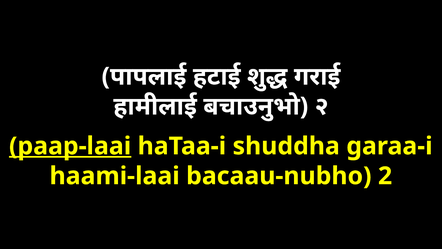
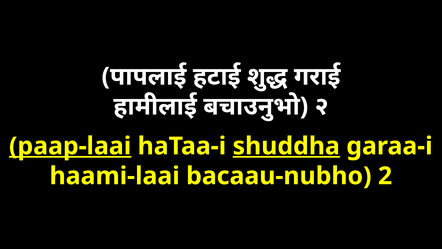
shuddha underline: none -> present
